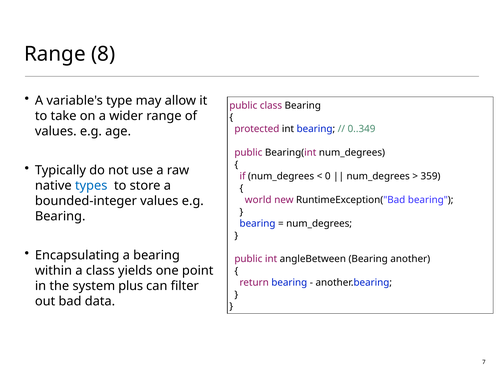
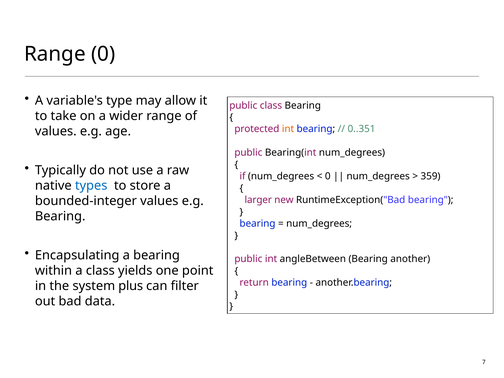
Range 8: 8 -> 0
int at (288, 129) colour: black -> orange
0..349: 0..349 -> 0..351
world: world -> larger
